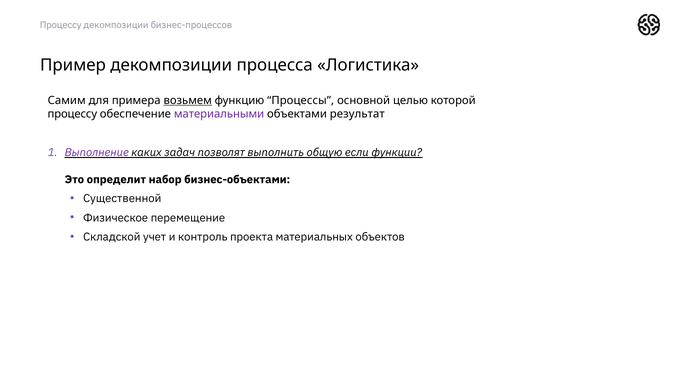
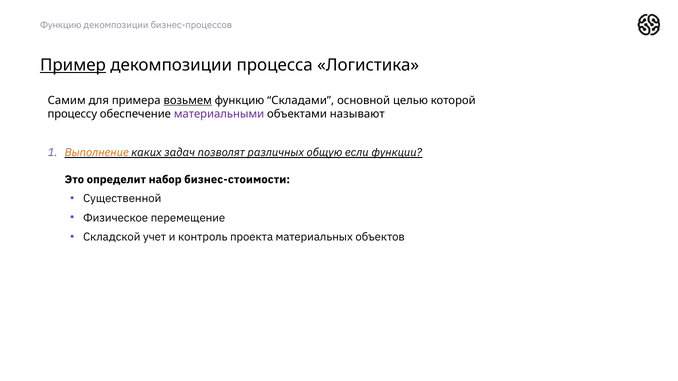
Процессу at (61, 25): Процессу -> Функцию
Пример underline: none -> present
Процессы: Процессы -> Складами
результат: результат -> называют
Выполнение colour: purple -> orange
выполнить: выполнить -> различных
бизнес-объектами: бизнес-объектами -> бизнес-стоимости
